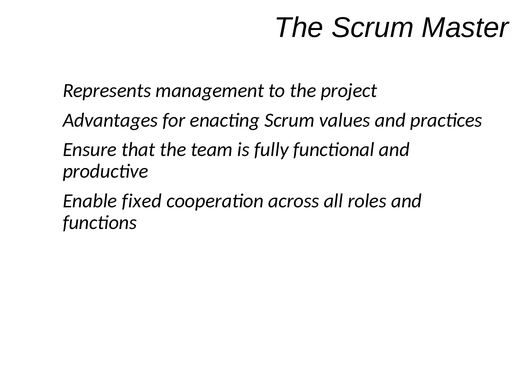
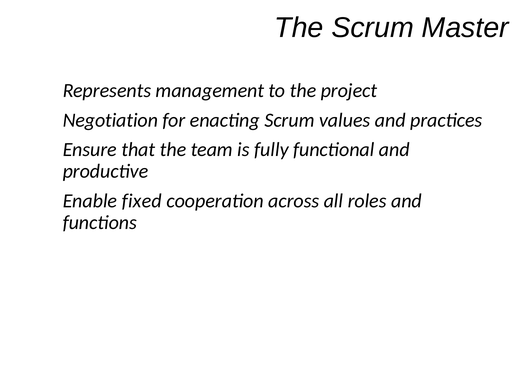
Advantages: Advantages -> Negotiation
